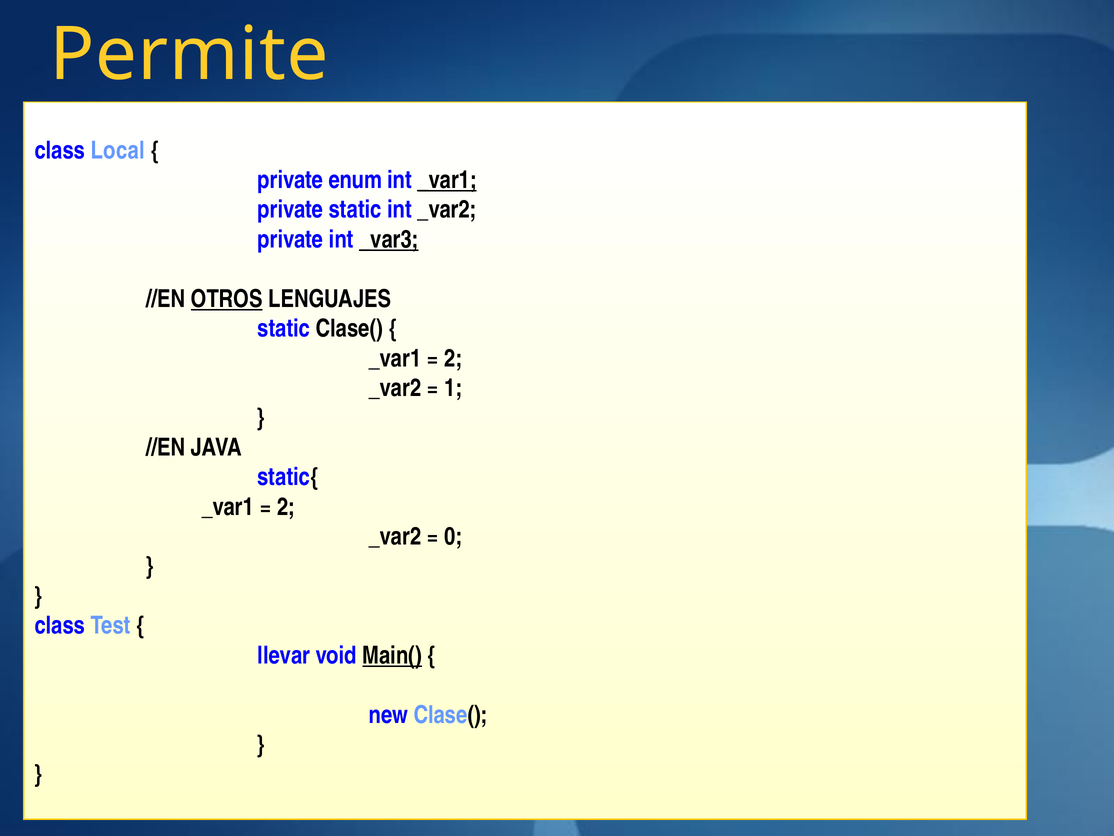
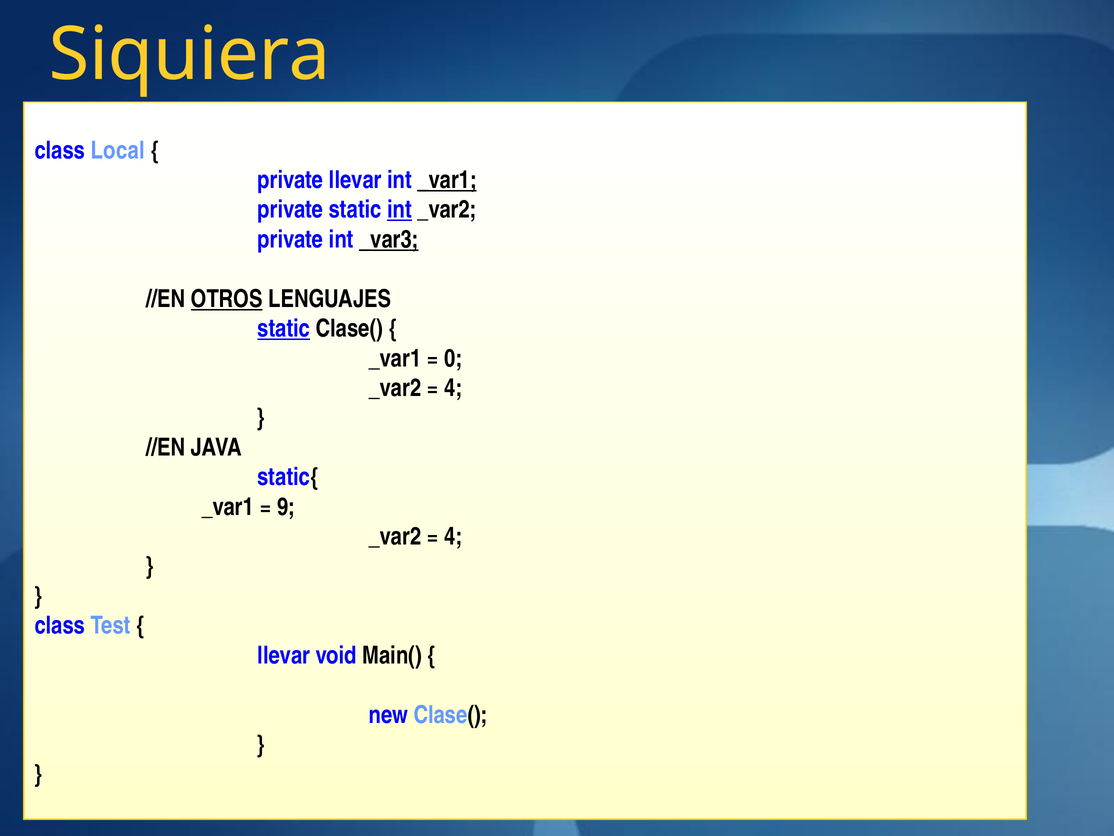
Permite: Permite -> Siquiera
private enum: enum -> llevar
int at (400, 210) underline: none -> present
static at (284, 328) underline: none -> present
2 at (453, 358): 2 -> 0
1 at (453, 388): 1 -> 4
2 at (286, 507): 2 -> 9
0 at (453, 536): 0 -> 4
Main( underline: present -> none
